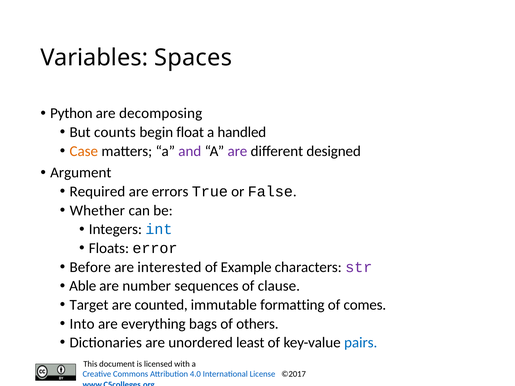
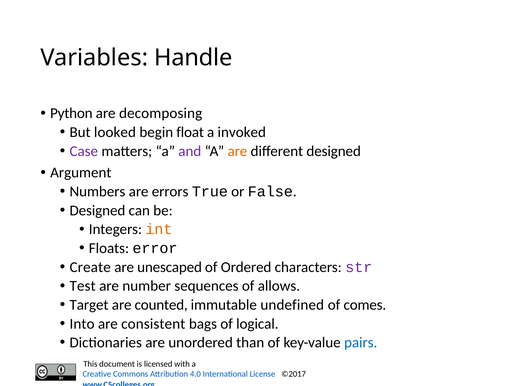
Spaces: Spaces -> Handle
counts: counts -> looked
handled: handled -> invoked
Case colour: orange -> purple
are at (237, 151) colour: purple -> orange
Required: Required -> Numbers
Whether at (97, 211): Whether -> Designed
int colour: blue -> orange
Before: Before -> Create
interested: interested -> unescaped
Example: Example -> Ordered
Able: Able -> Test
clause: clause -> allows
formatting: formatting -> undefined
everything: everything -> consistent
others: others -> logical
least: least -> than
